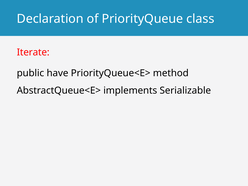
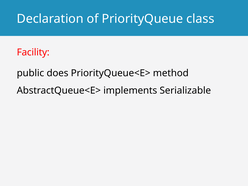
Iterate: Iterate -> Facility
have: have -> does
